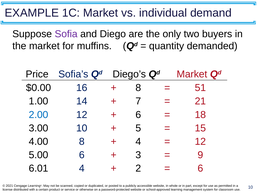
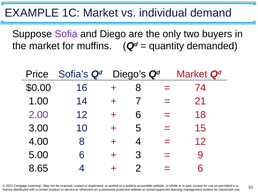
51: 51 -> 74
2.00 colour: blue -> purple
6.01: 6.01 -> 8.65
